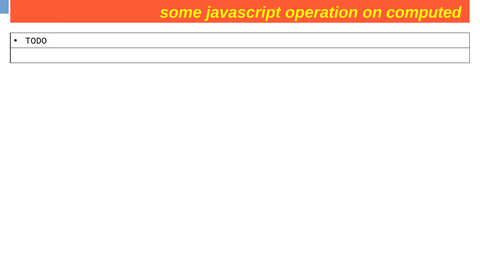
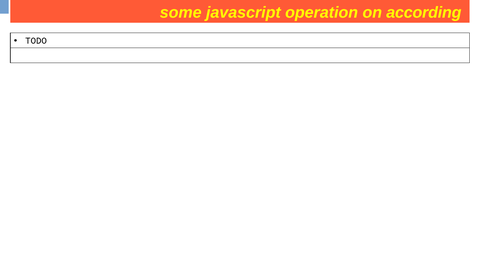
computed: computed -> according
